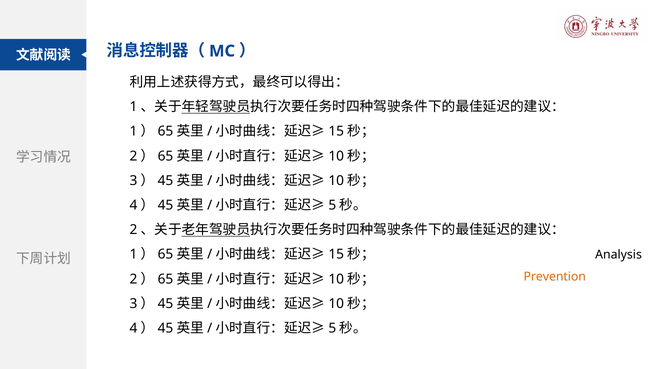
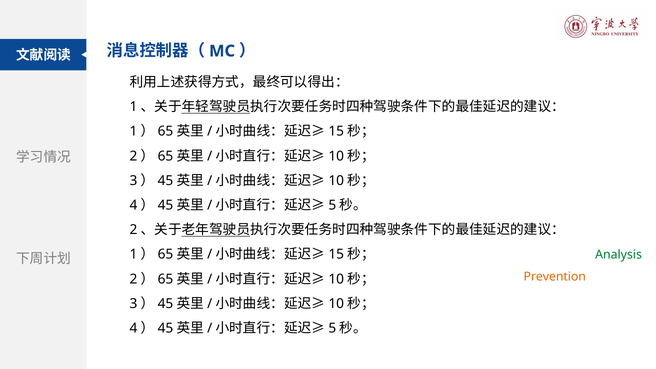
Analysis colour: black -> green
